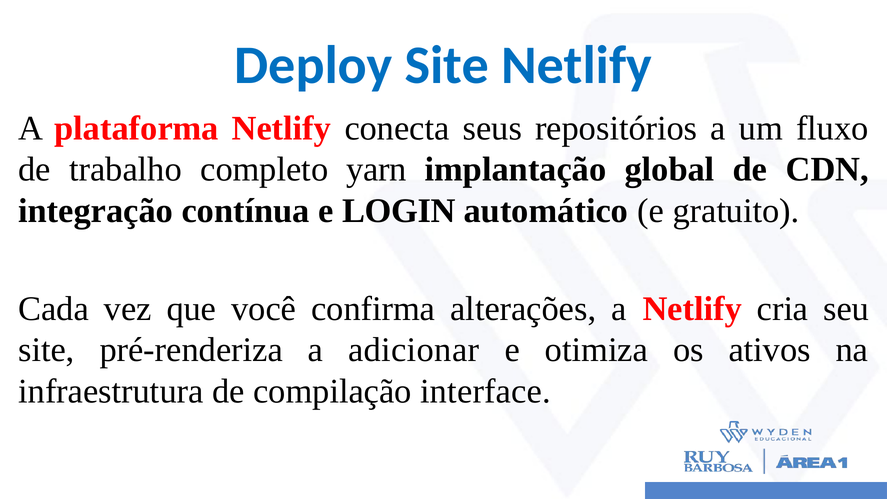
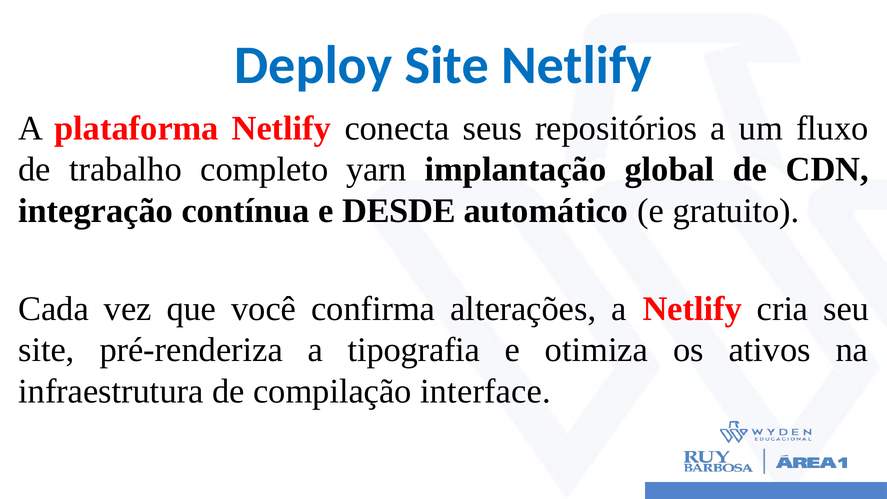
LOGIN: LOGIN -> DESDE
adicionar: adicionar -> tipografia
